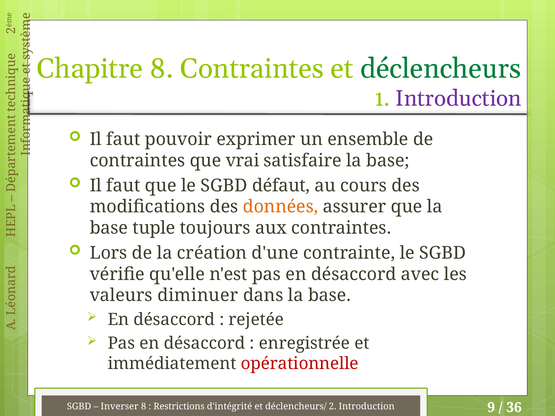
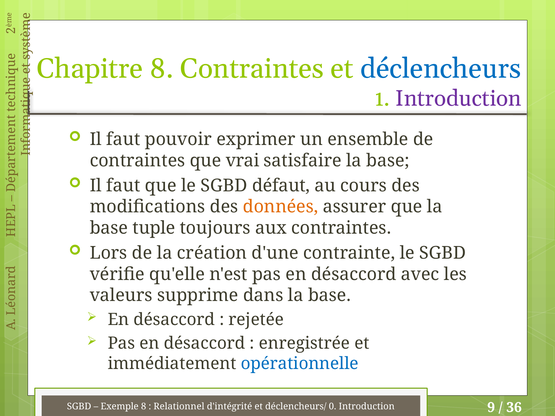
déclencheurs colour: green -> blue
diminuer: diminuer -> supprime
opérationnelle colour: red -> blue
Inverser: Inverser -> Exemple
Restrictions: Restrictions -> Relationnel
déclencheurs/ 2: 2 -> 0
